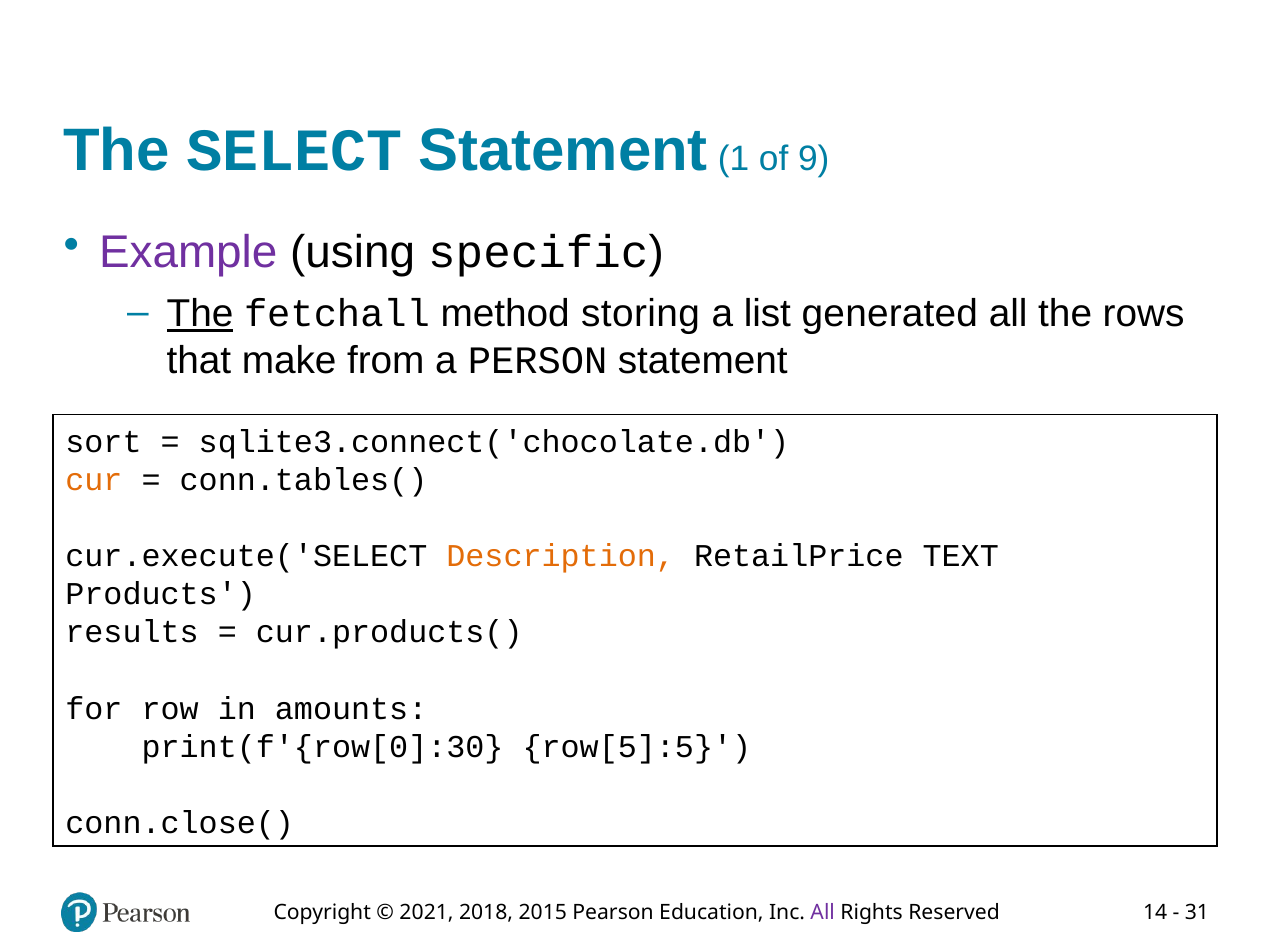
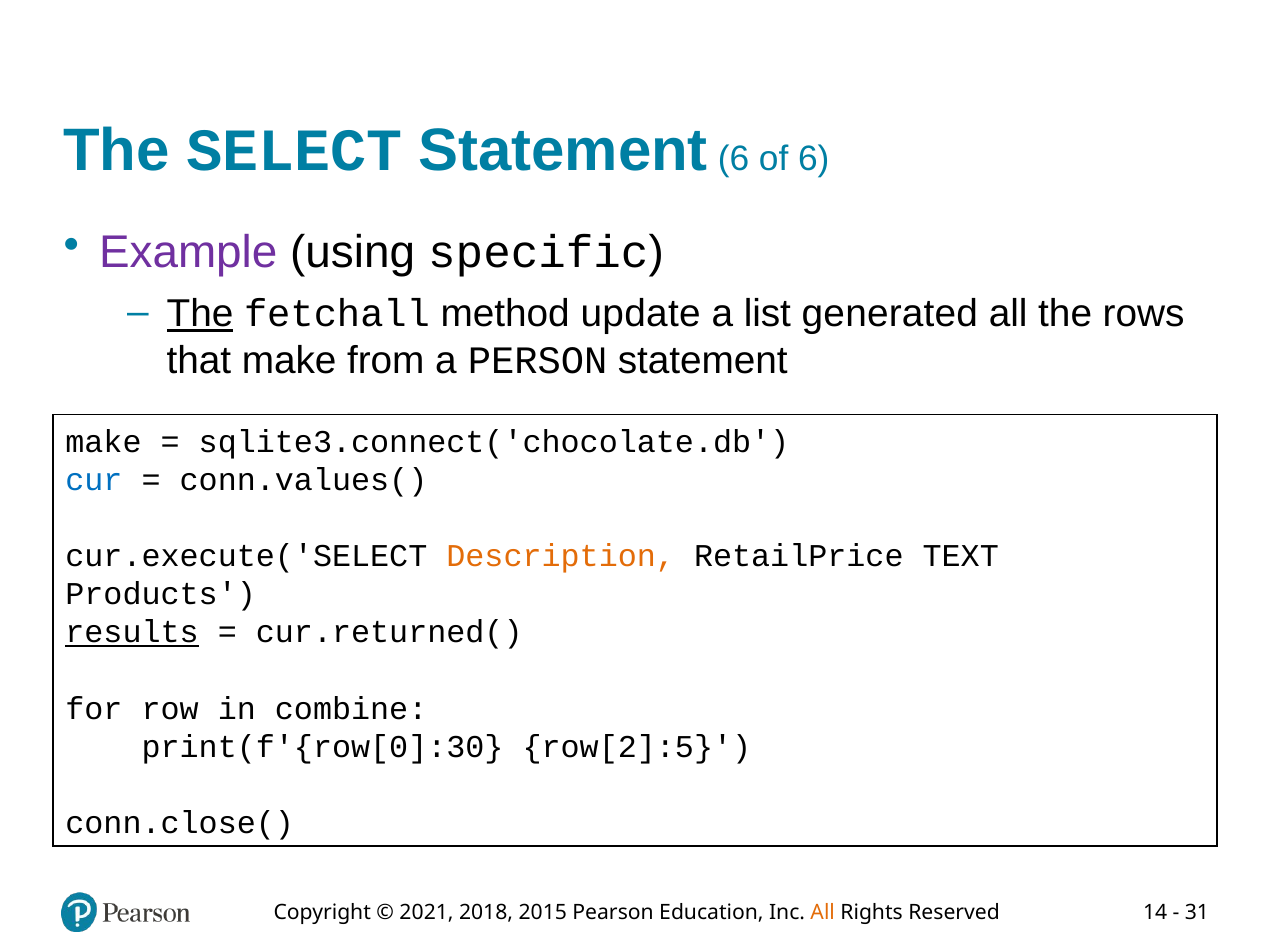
Statement 1: 1 -> 6
of 9: 9 -> 6
storing: storing -> update
sort at (103, 442): sort -> make
cur colour: orange -> blue
conn.tables(: conn.tables( -> conn.values(
results underline: none -> present
cur.products(: cur.products( -> cur.returned(
amounts: amounts -> combine
row[5]:5: row[5]:5 -> row[2]:5
All at (823, 913) colour: purple -> orange
